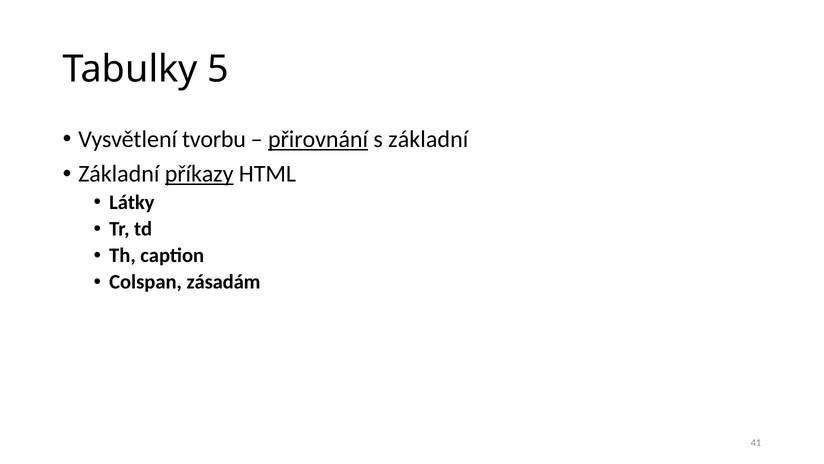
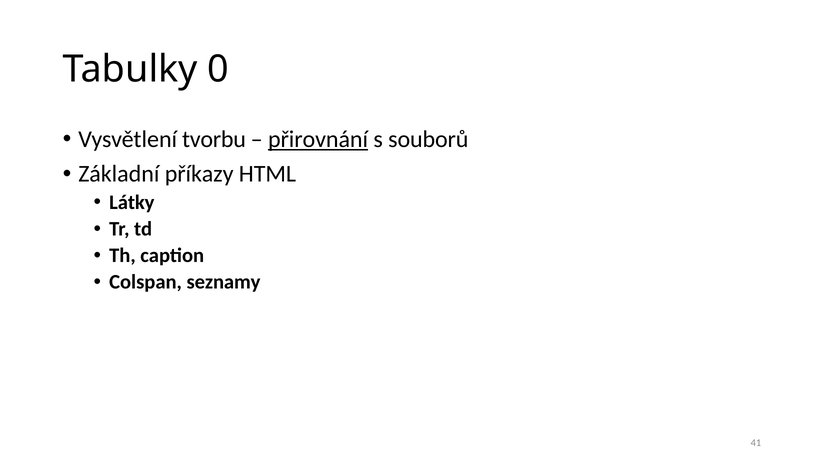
5: 5 -> 0
s základní: základní -> souborů
příkazy underline: present -> none
zásadám: zásadám -> seznamy
